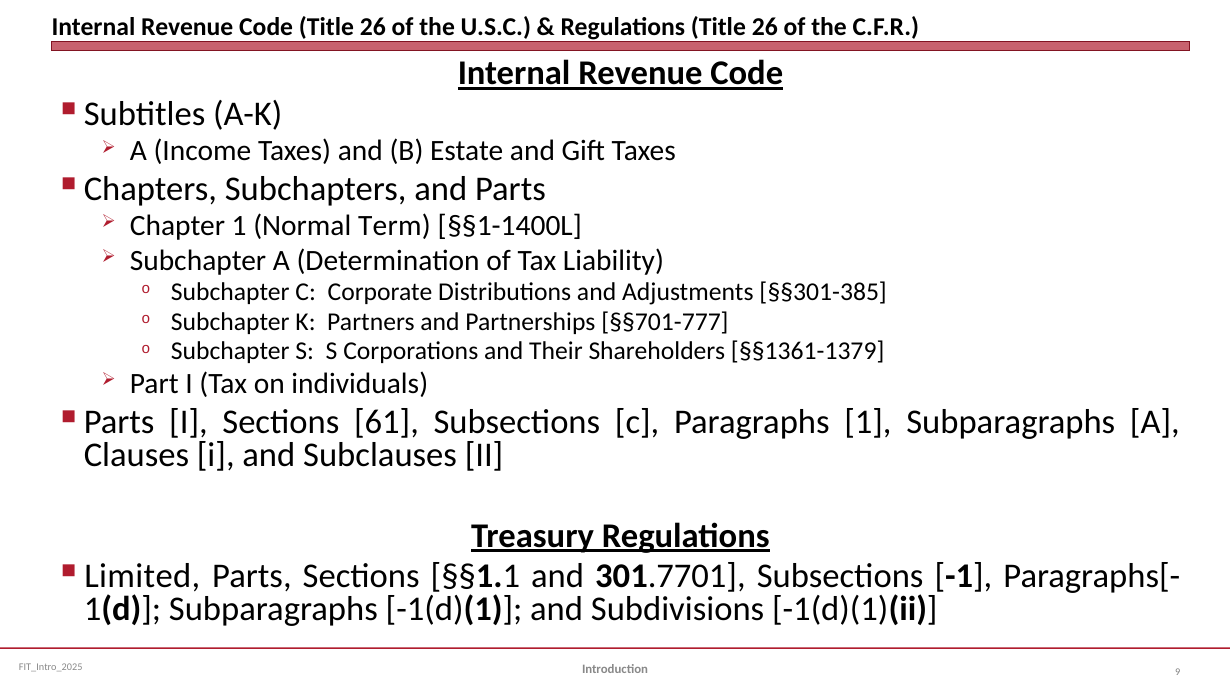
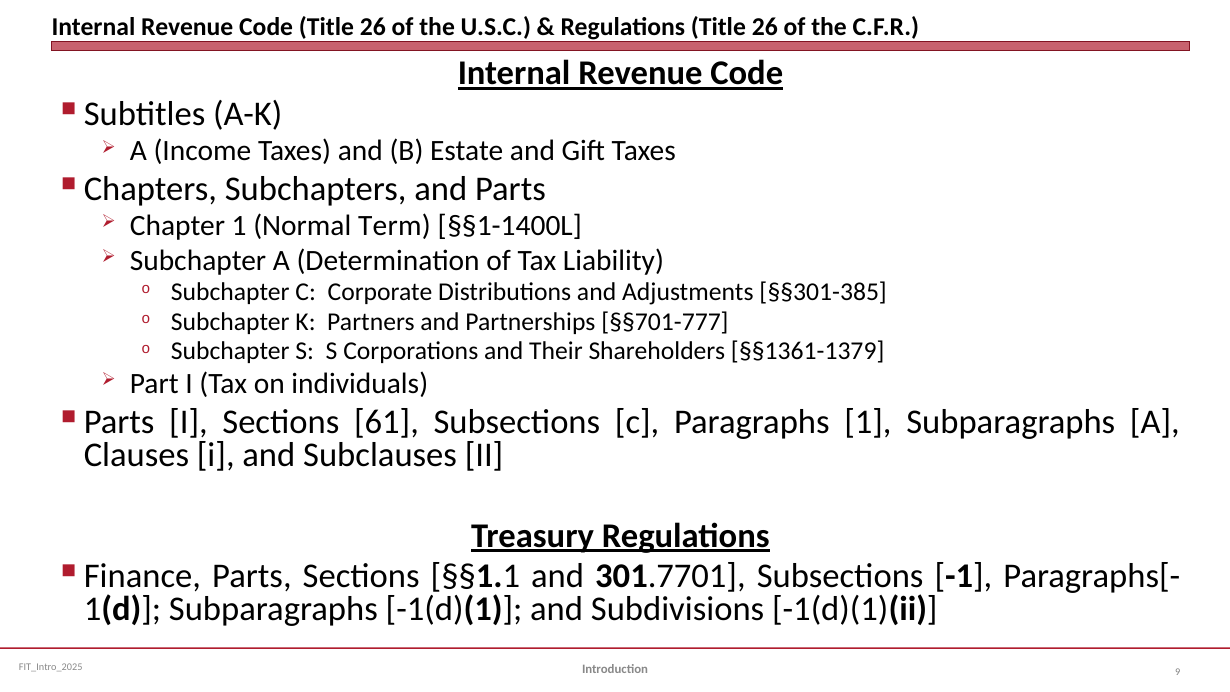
Limited: Limited -> Finance
